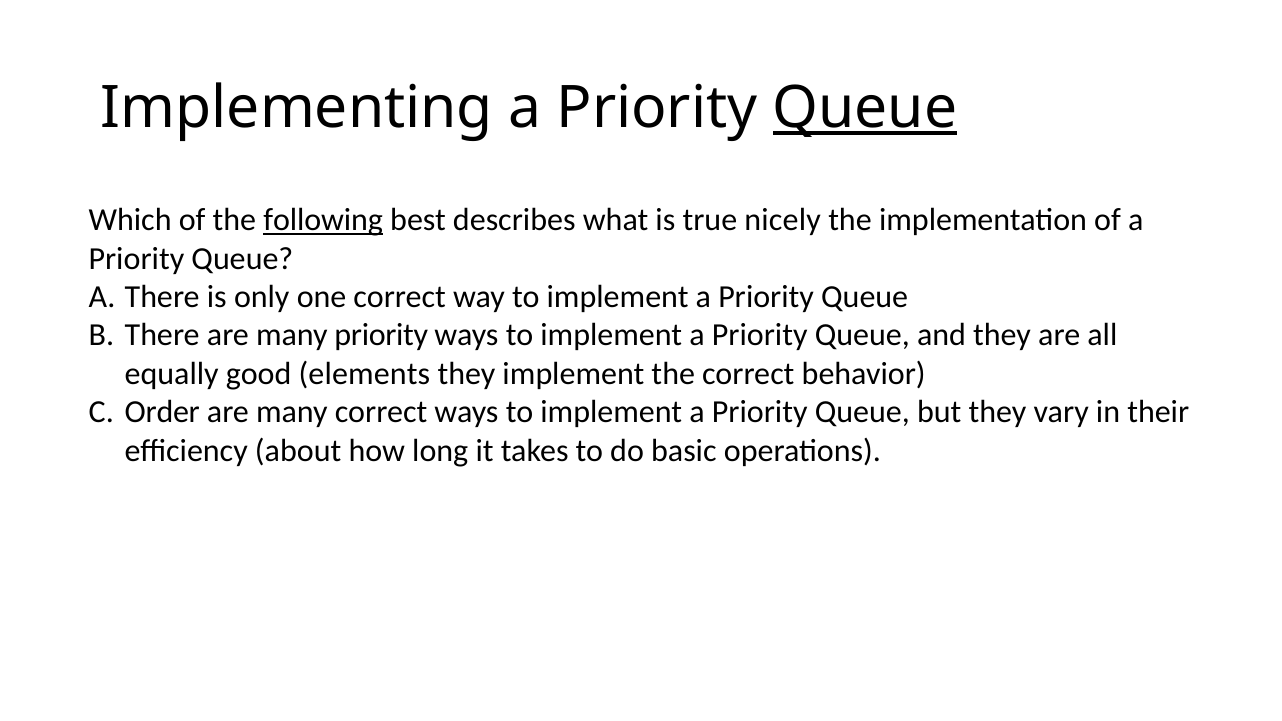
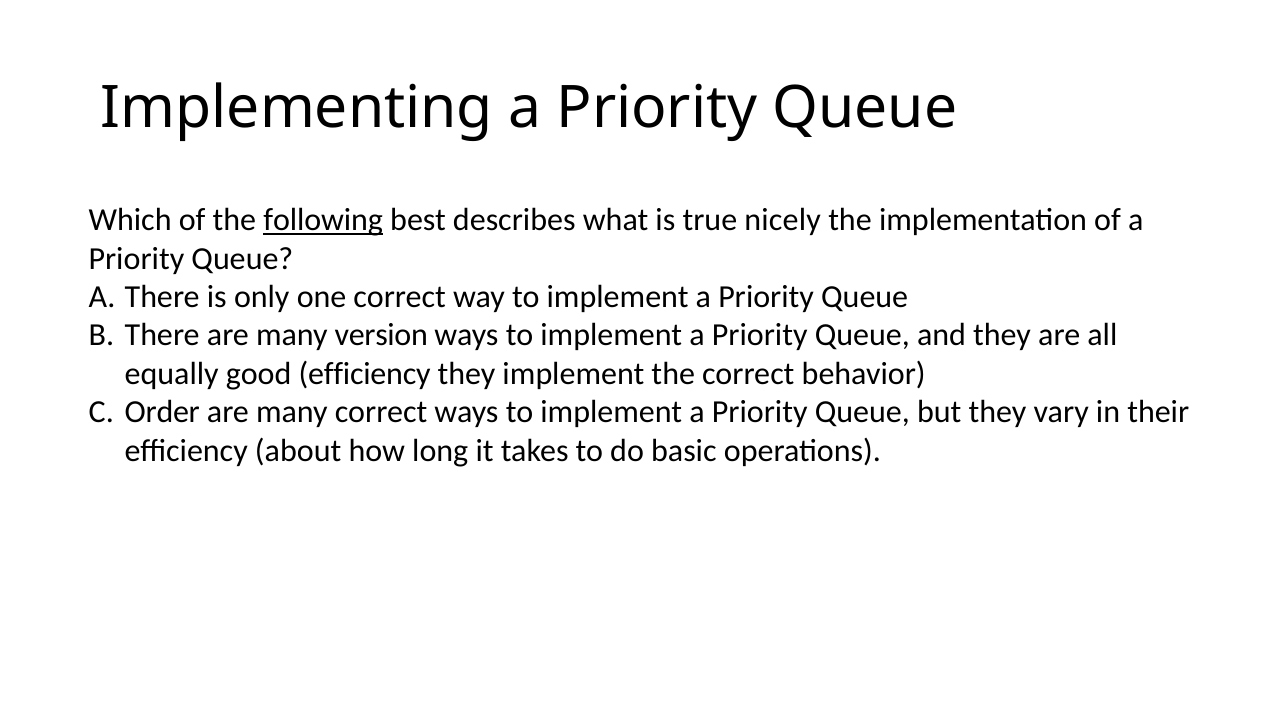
Queue at (865, 108) underline: present -> none
many priority: priority -> version
good elements: elements -> efficiency
